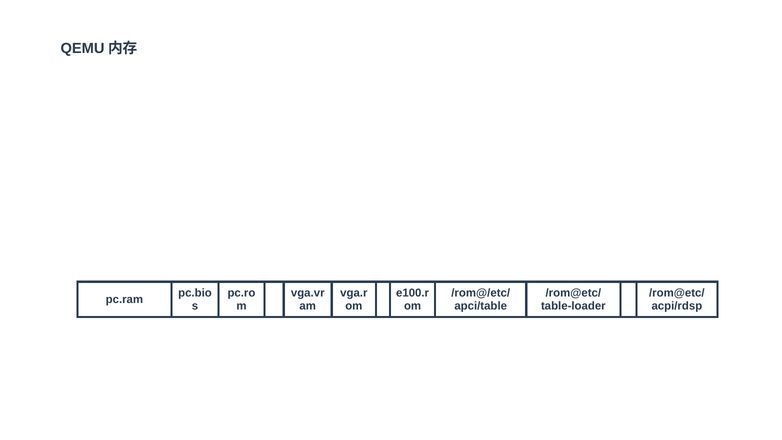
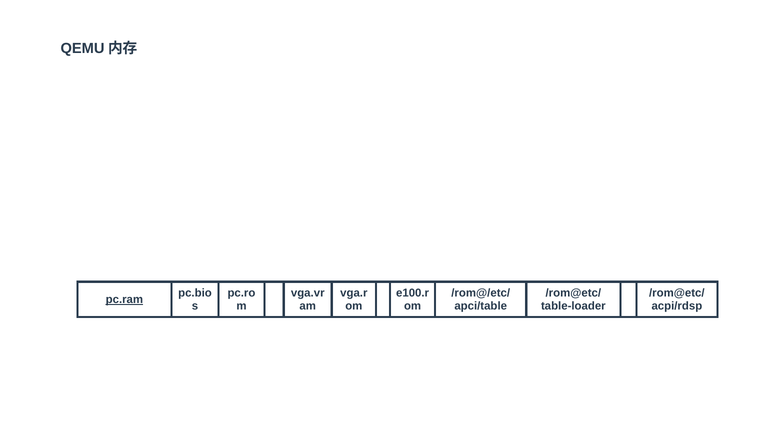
pc.ram underline: none -> present
